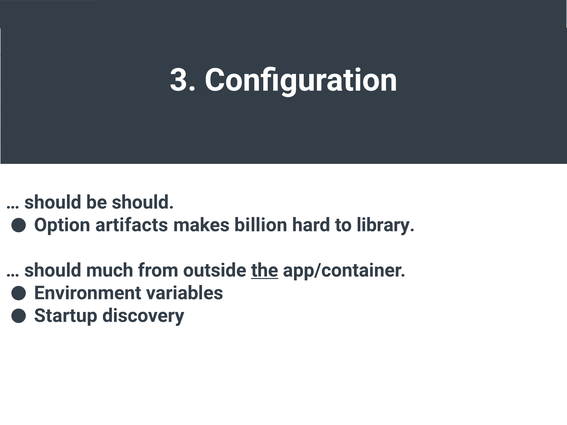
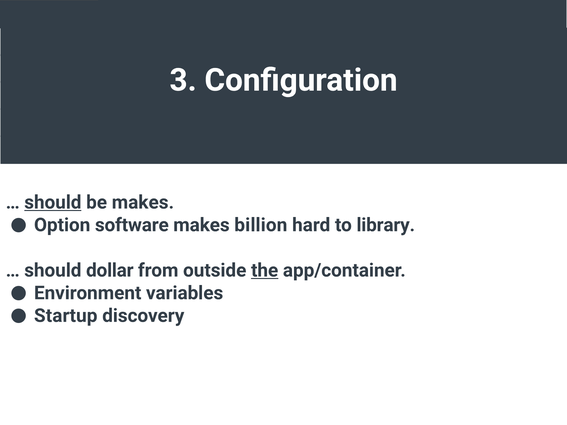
should at (53, 202) underline: none -> present
be should: should -> makes
artifacts: artifacts -> software
much: much -> dollar
